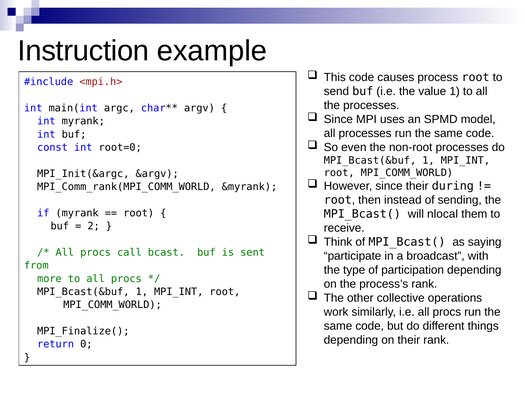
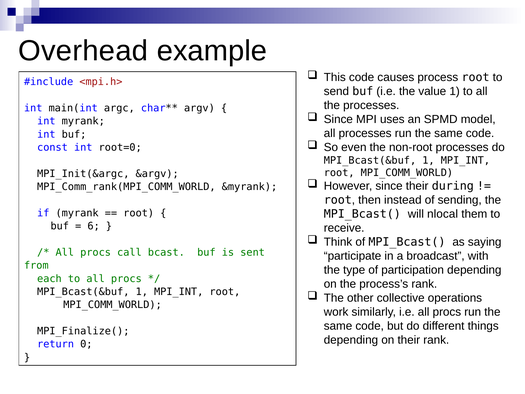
Instruction: Instruction -> Overhead
2: 2 -> 6
more: more -> each
